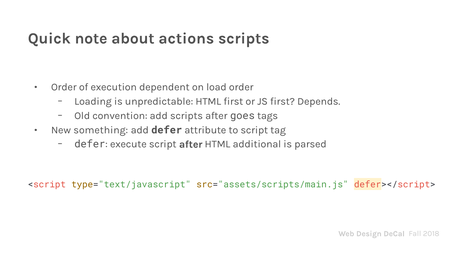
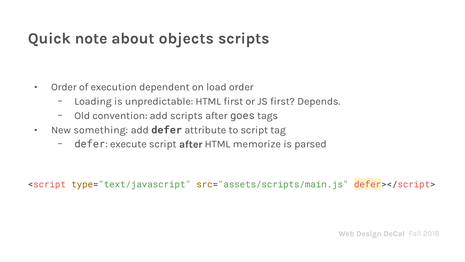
actions: actions -> objects
additional: additional -> memorize
